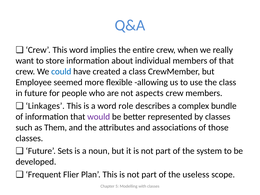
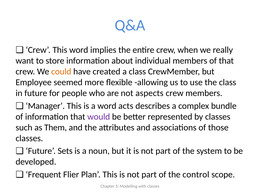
could colour: blue -> orange
Linkages: Linkages -> Manager
role: role -> acts
useless: useless -> control
